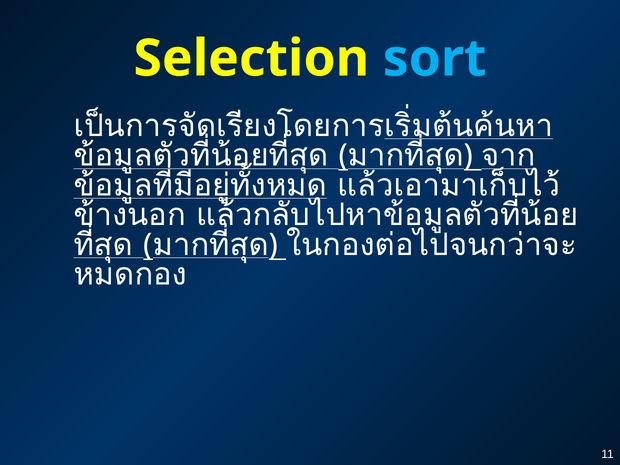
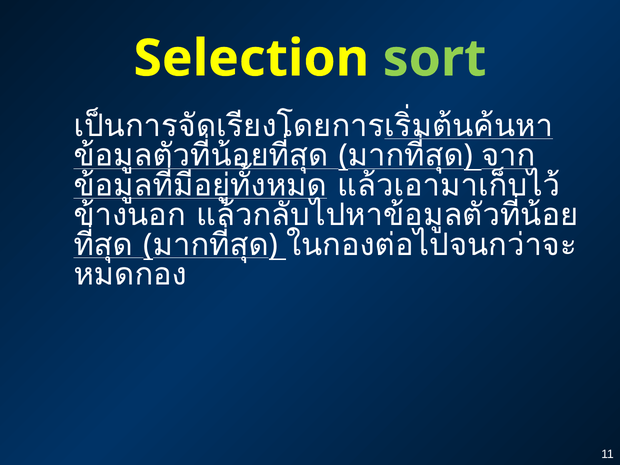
sort colour: light blue -> light green
